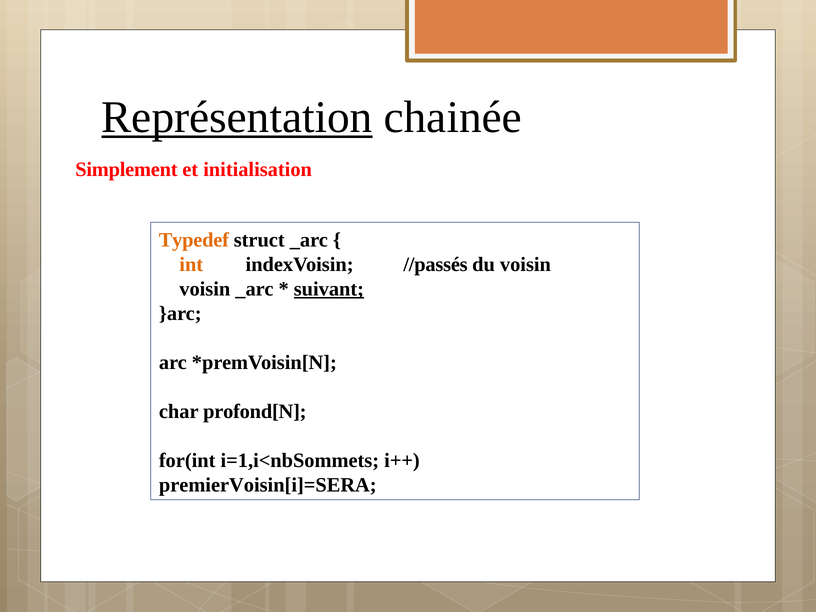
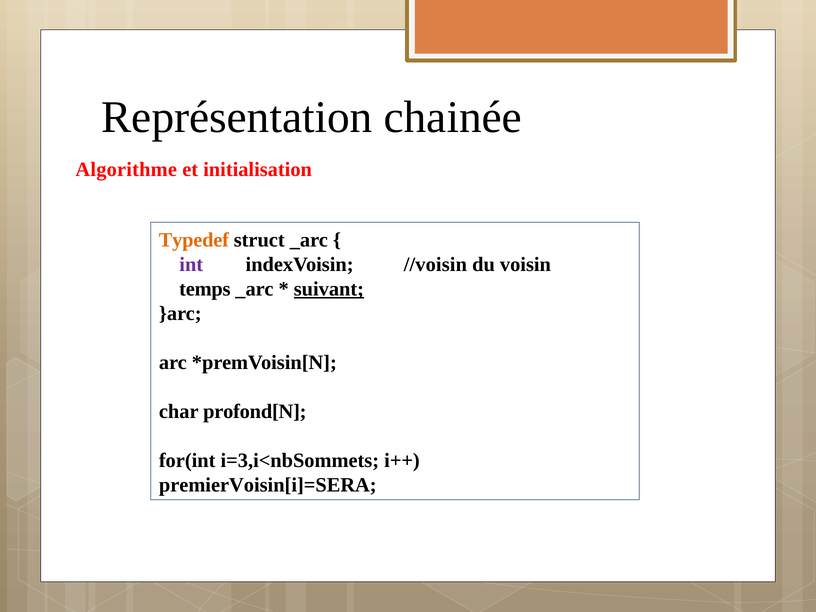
Représentation underline: present -> none
Simplement: Simplement -> Algorithme
int colour: orange -> purple
//passés: //passés -> //voisin
voisin at (205, 289): voisin -> temps
i=1,i<nbSommets: i=1,i<nbSommets -> i=3,i<nbSommets
